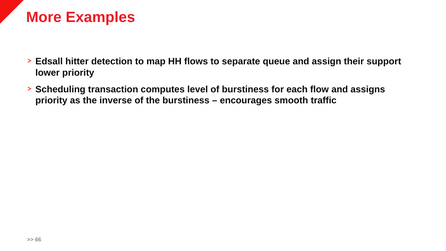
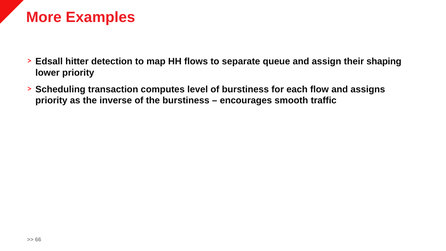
support: support -> shaping
